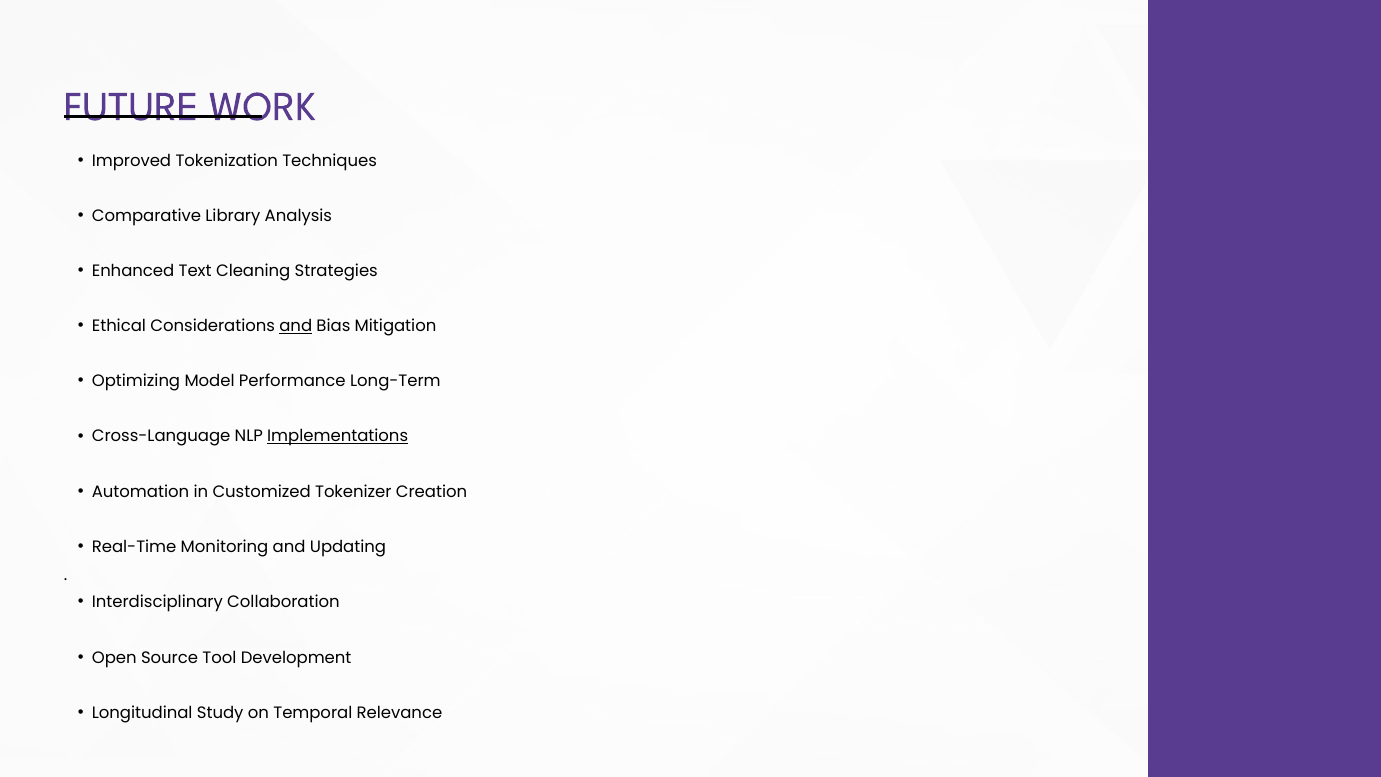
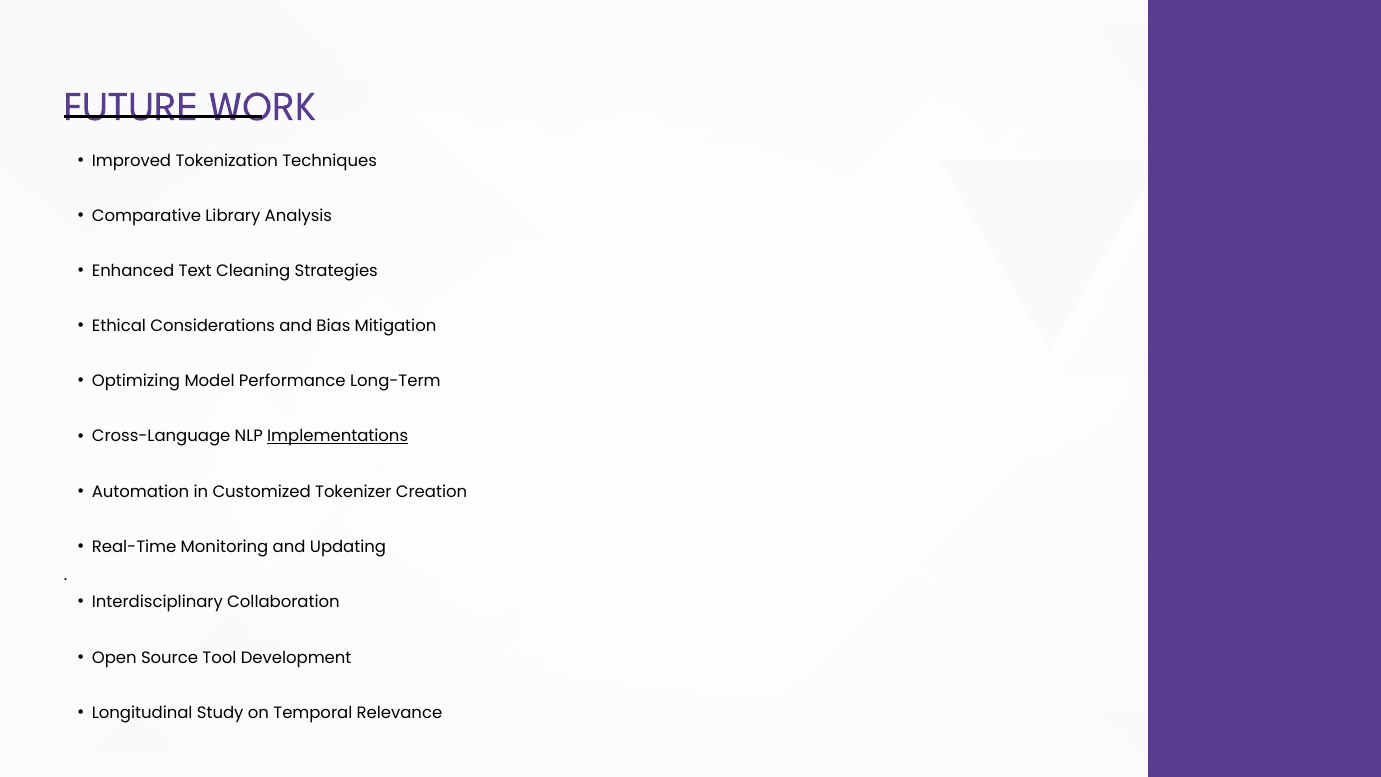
and at (296, 326) underline: present -> none
